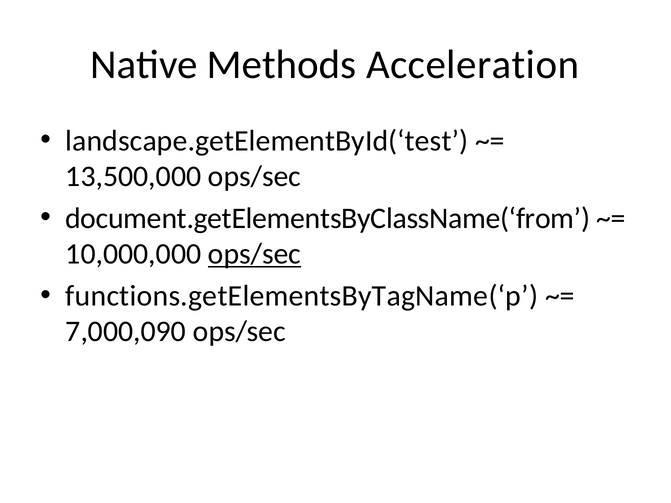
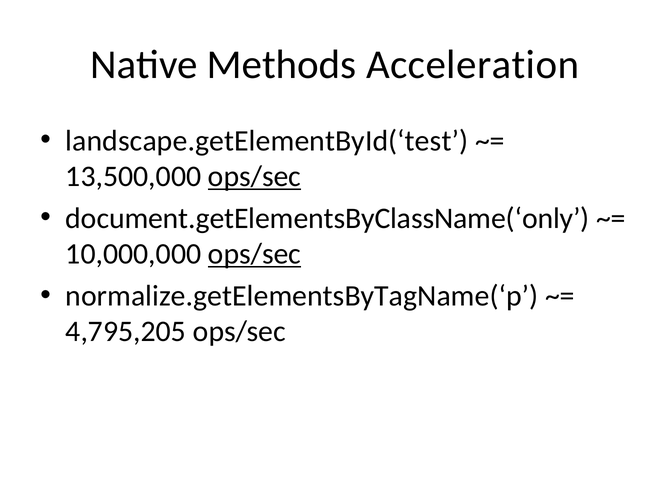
ops/sec at (255, 177) underline: none -> present
document.getElementsByClassName(‘from: document.getElementsByClassName(‘from -> document.getElementsByClassName(‘only
functions.getElementsByTagName(‘p: functions.getElementsByTagName(‘p -> normalize.getElementsByTagName(‘p
7,000,090: 7,000,090 -> 4,795,205
